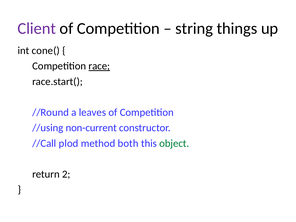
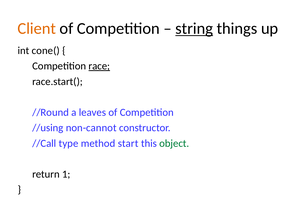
Client colour: purple -> orange
string underline: none -> present
non-current: non-current -> non-cannot
plod: plod -> type
both: both -> start
2: 2 -> 1
